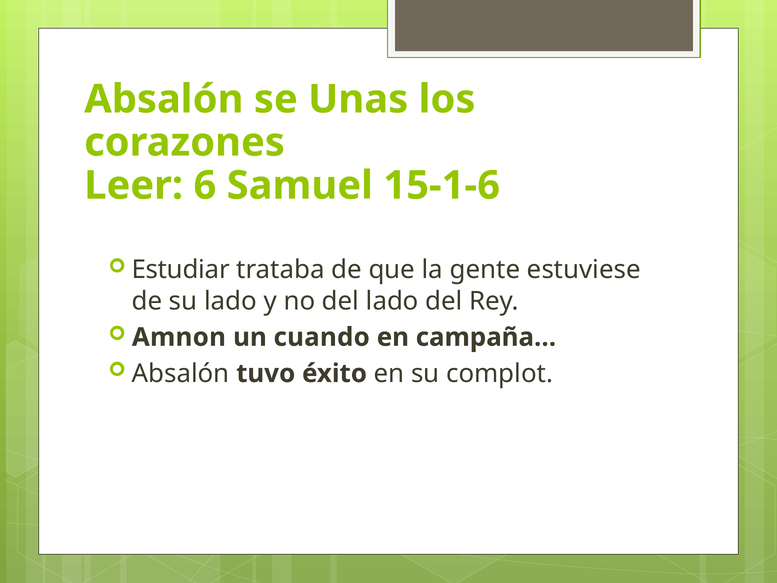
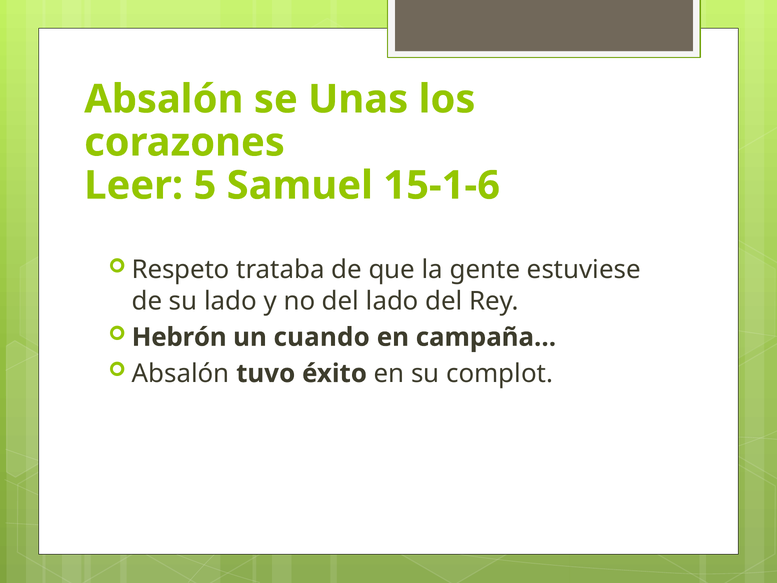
6: 6 -> 5
Estudiar: Estudiar -> Respeto
Amnon: Amnon -> Hebrón
